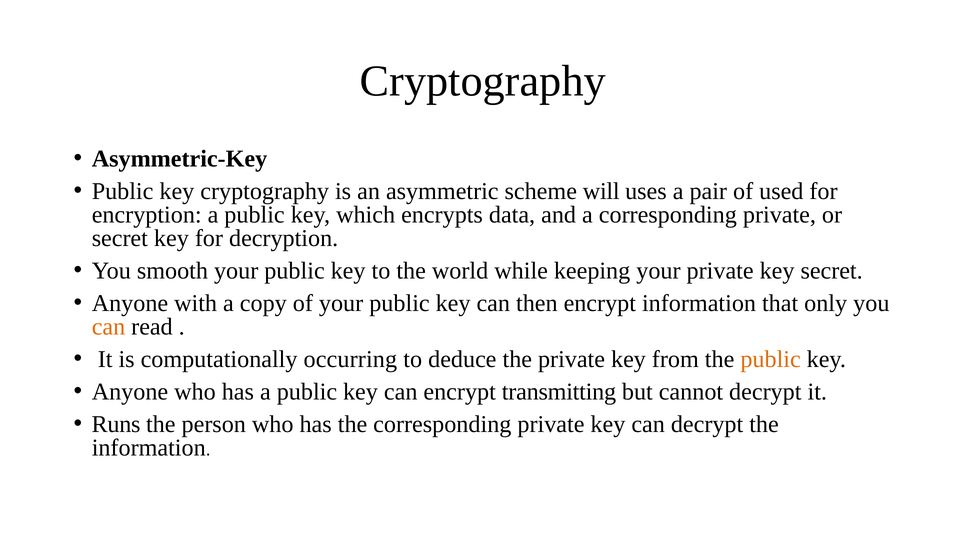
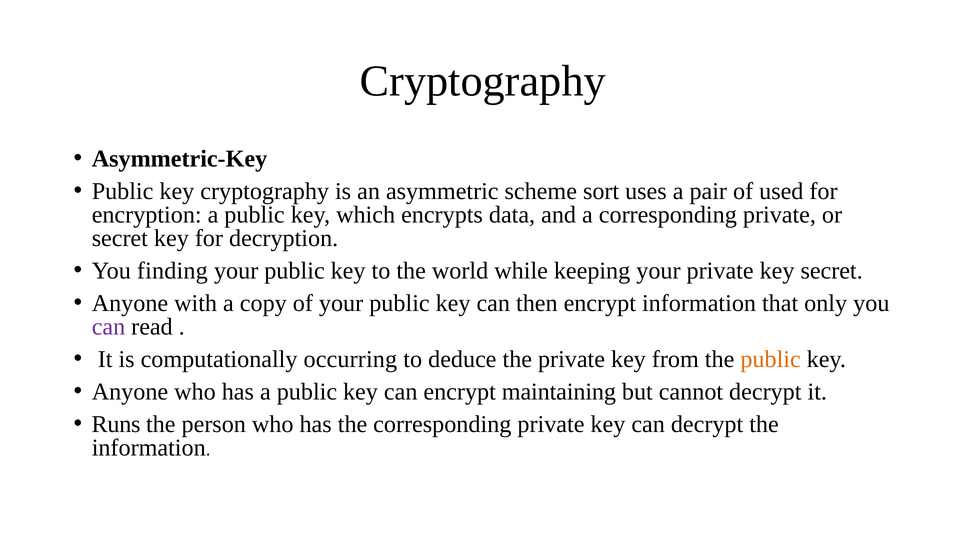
will: will -> sort
smooth: smooth -> finding
can at (108, 327) colour: orange -> purple
transmitting: transmitting -> maintaining
